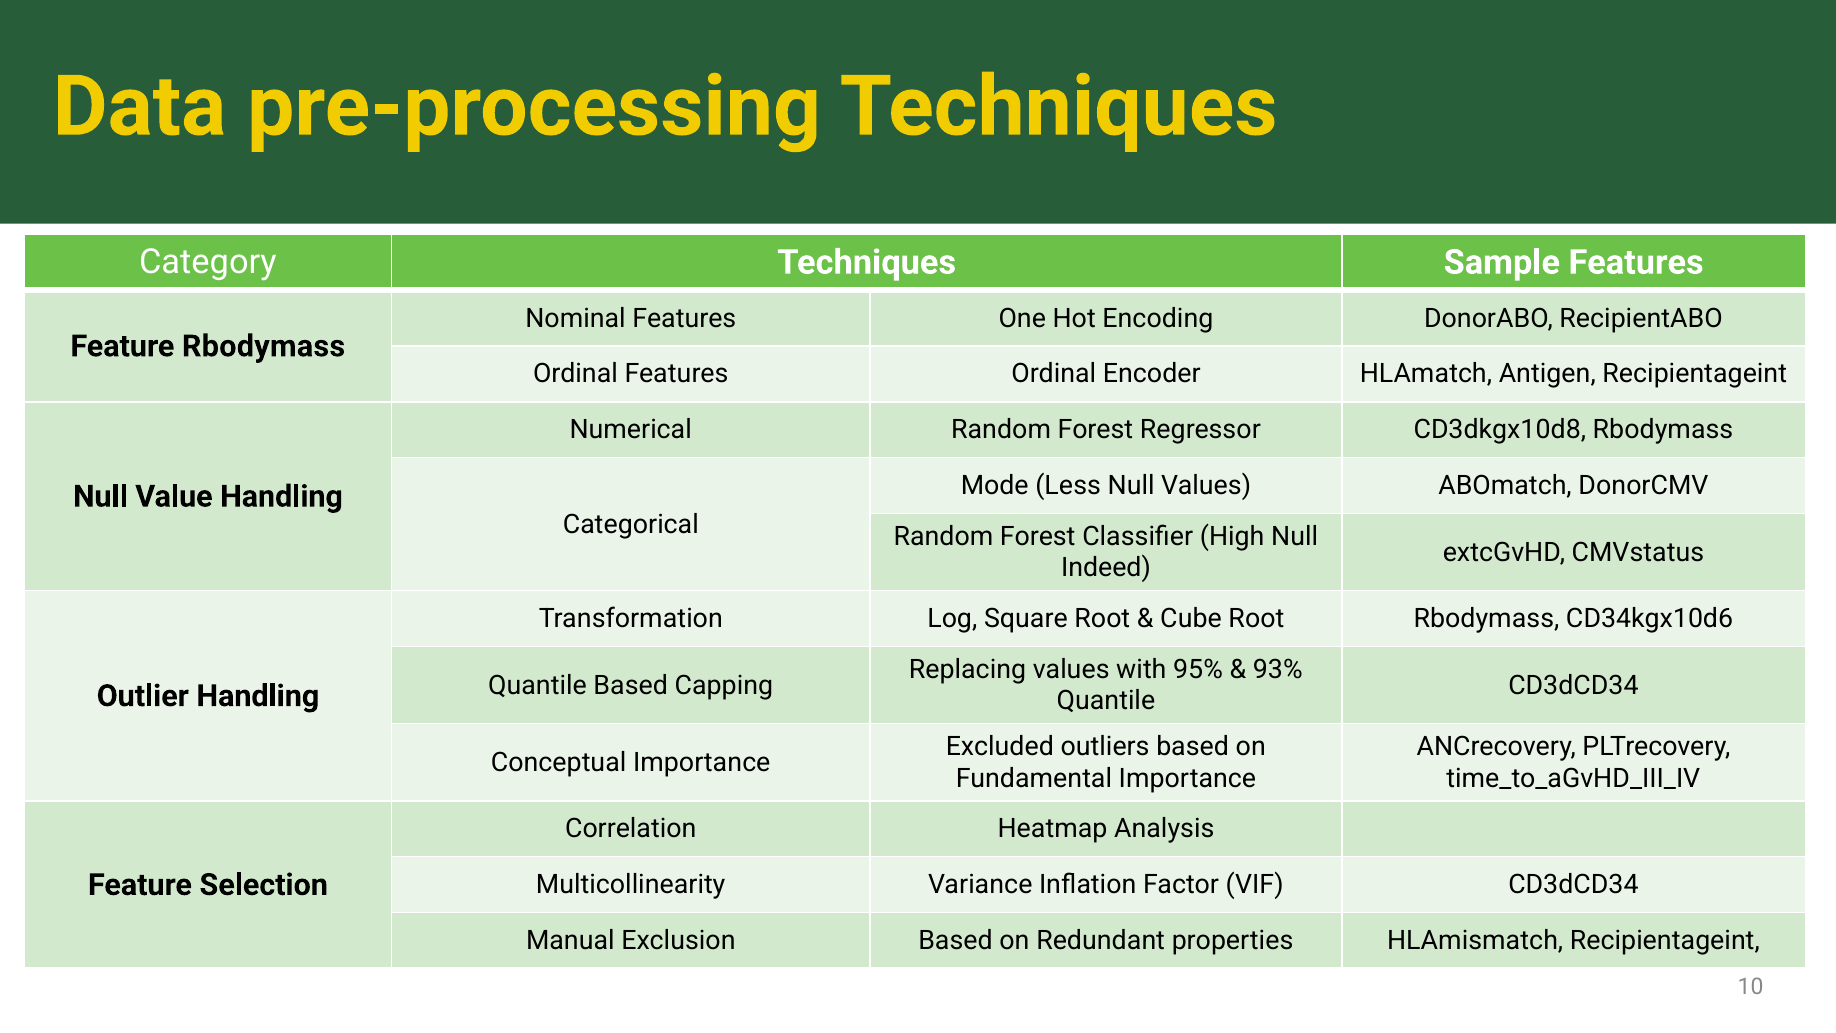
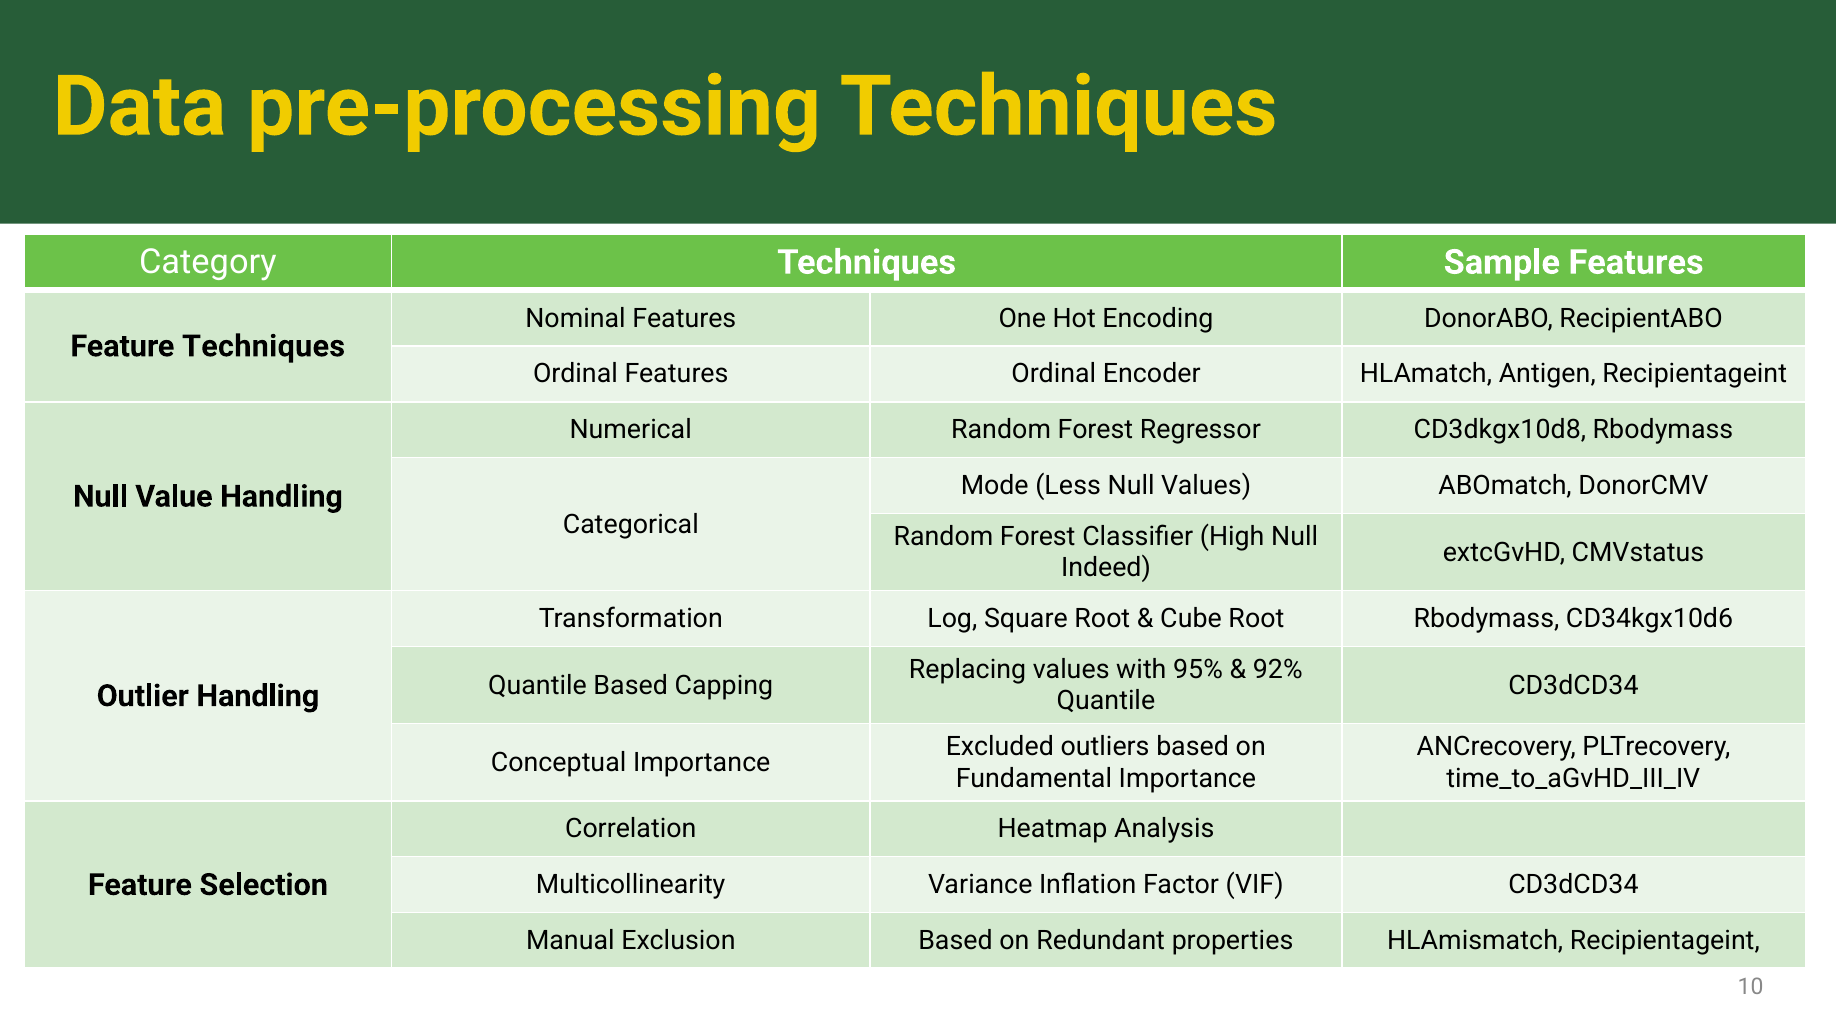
Feature Rbodymass: Rbodymass -> Techniques
93%: 93% -> 92%
